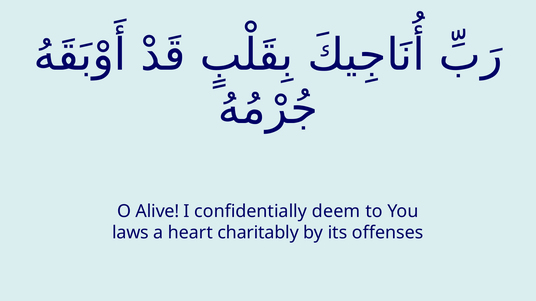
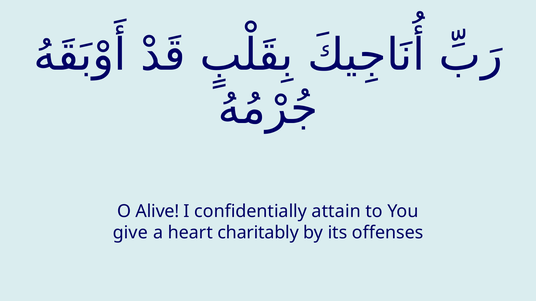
deem: deem -> attain
laws: laws -> give
